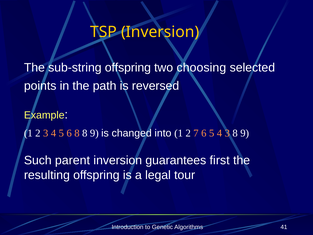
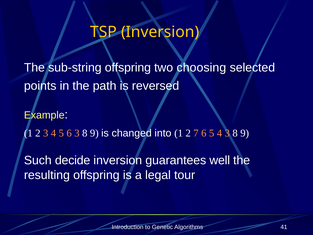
6 8: 8 -> 3
parent: parent -> decide
first: first -> well
